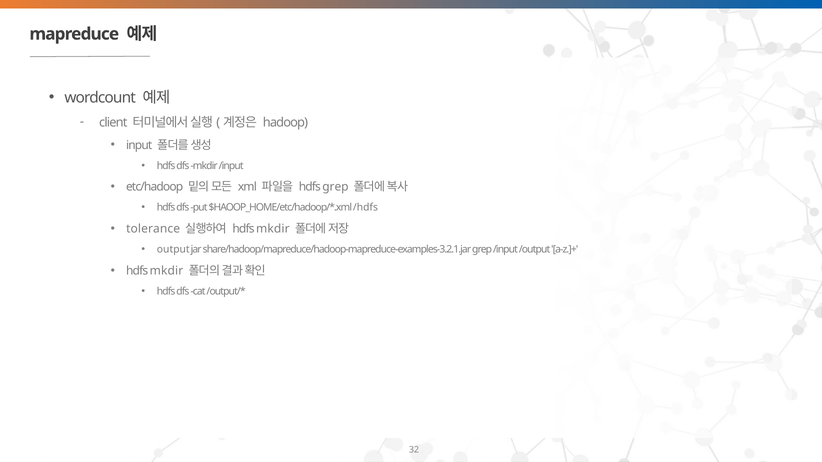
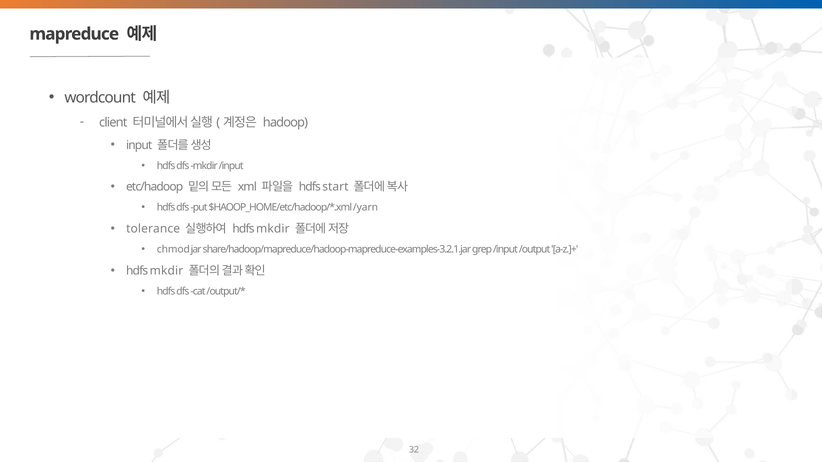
hdfs grep: grep -> start
/hdfs: /hdfs -> /yarn
output: output -> chmod
